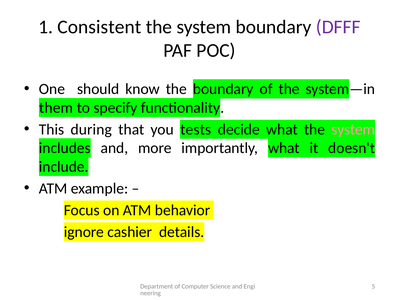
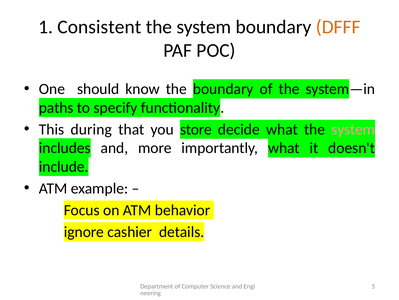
DFFF colour: purple -> orange
them: them -> paths
tests: tests -> store
